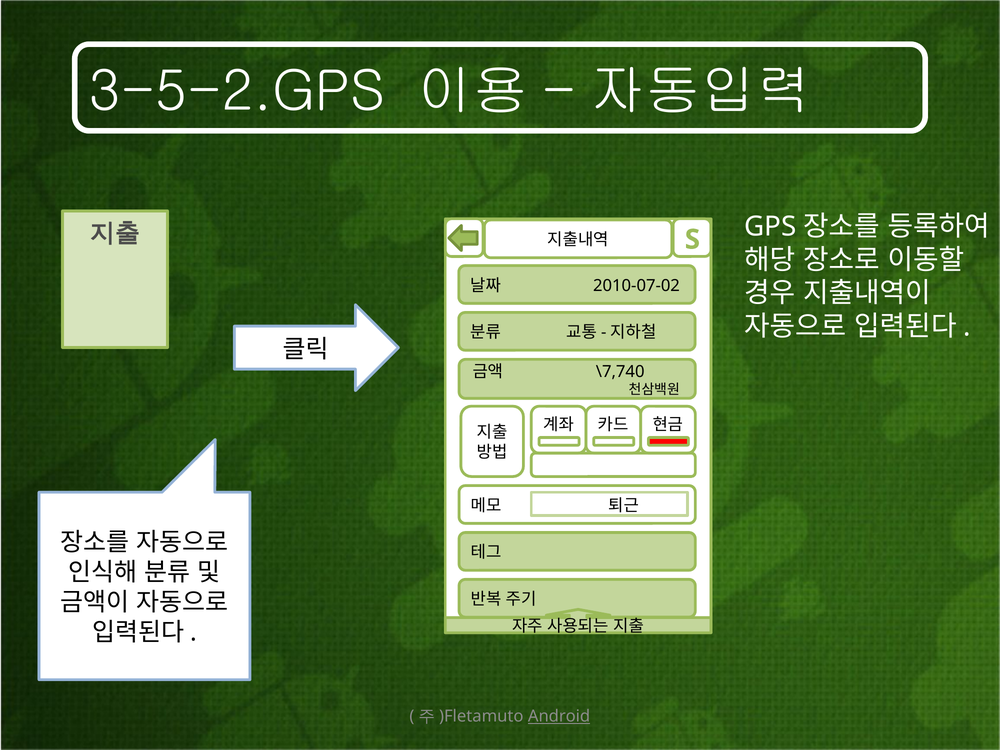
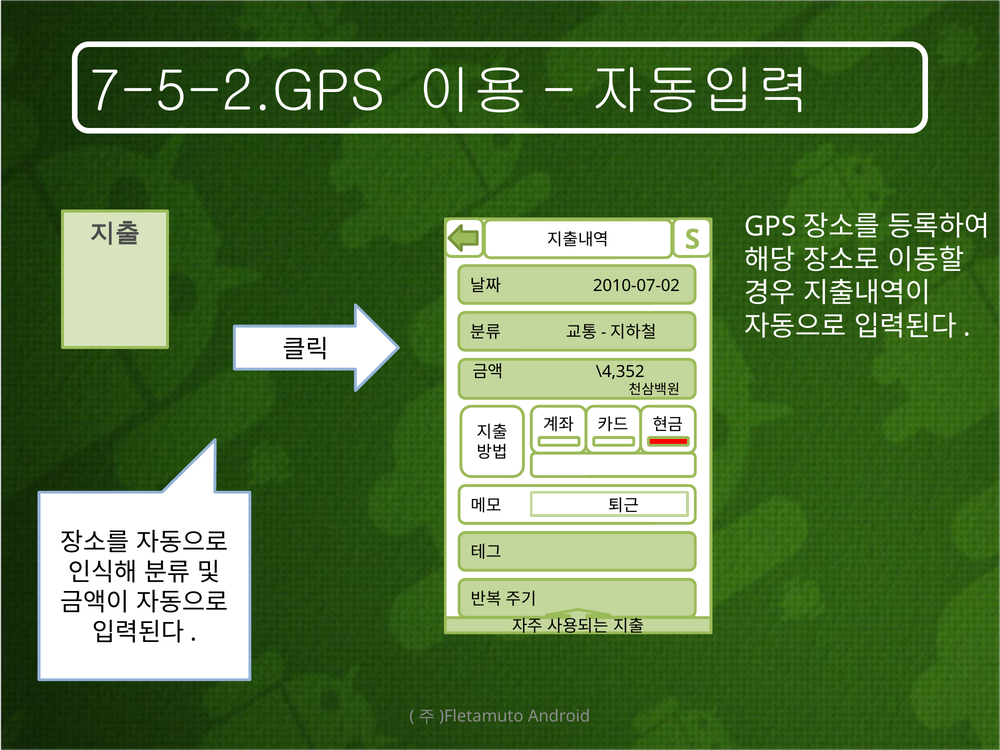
3-5-2.GPS: 3-5-2.GPS -> 7-5-2.GPS
\7,740: \7,740 -> \4,352
Android underline: present -> none
